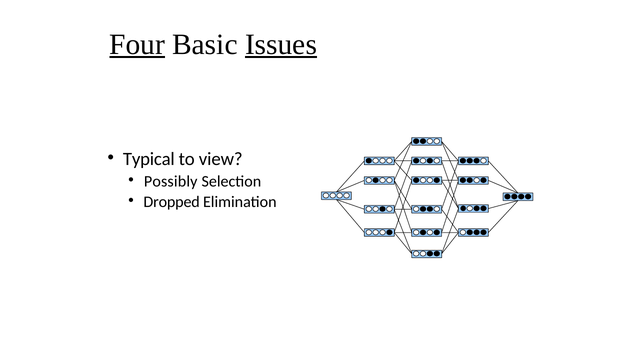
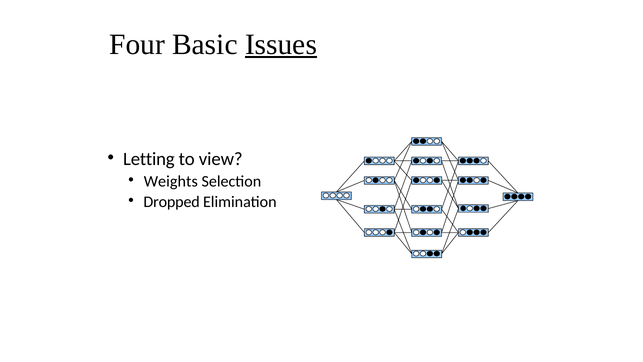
Four underline: present -> none
Typical: Typical -> Letting
Possibly: Possibly -> Weights
